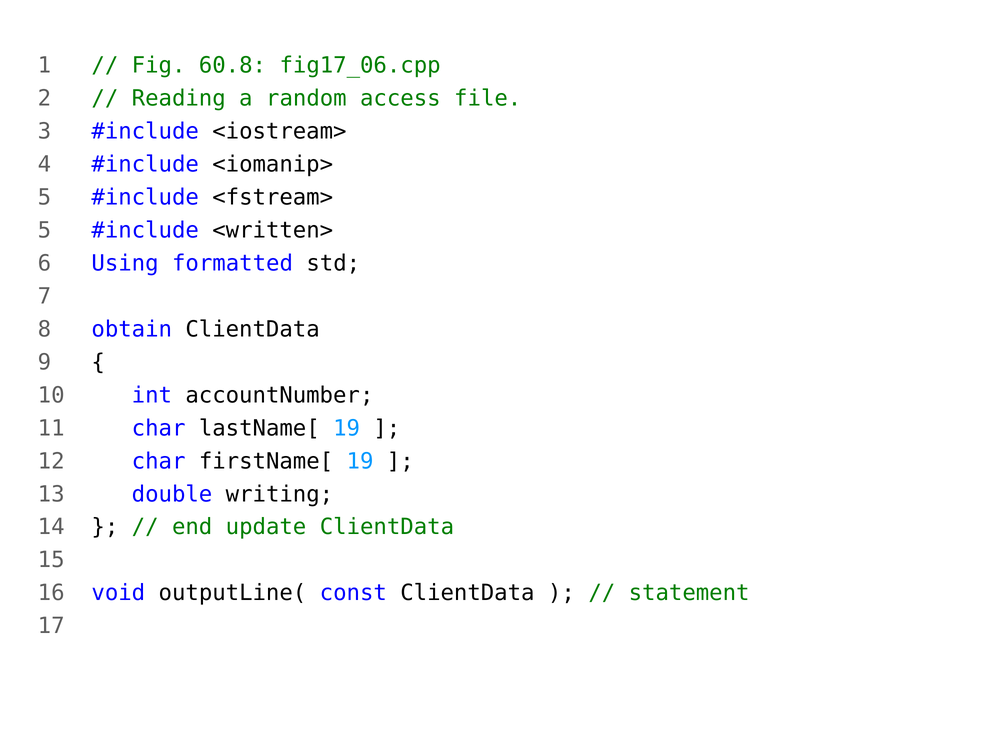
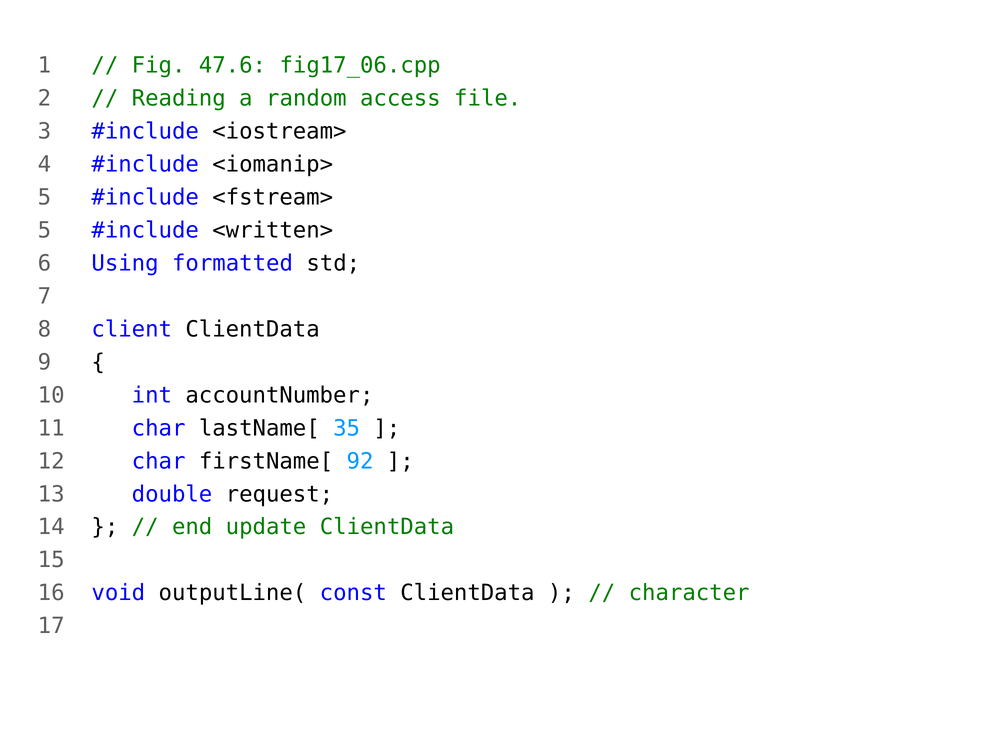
60.8: 60.8 -> 47.6
obtain: obtain -> client
lastName[ 19: 19 -> 35
firstName[ 19: 19 -> 92
writing: writing -> request
statement: statement -> character
